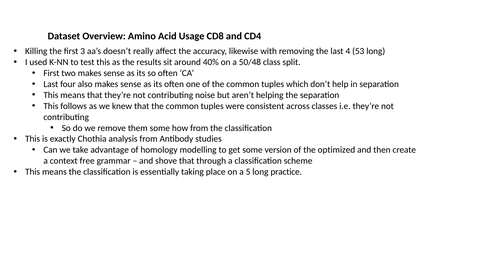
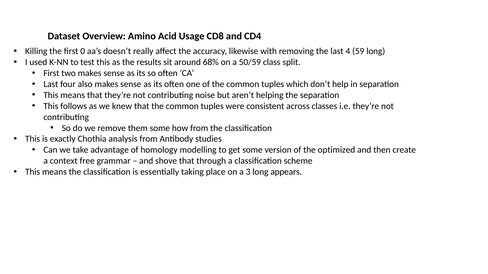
3: 3 -> 0
53: 53 -> 59
40%: 40% -> 68%
50/48: 50/48 -> 50/59
5: 5 -> 3
practice: practice -> appears
